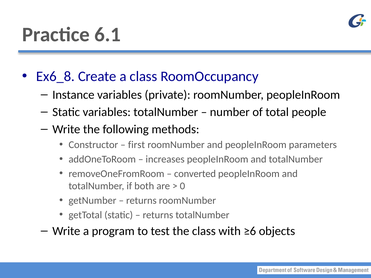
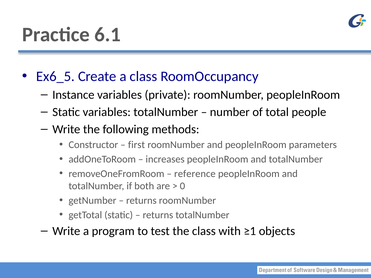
Ex6_8: Ex6_8 -> Ex6_5
converted: converted -> reference
≥6: ≥6 -> ≥1
